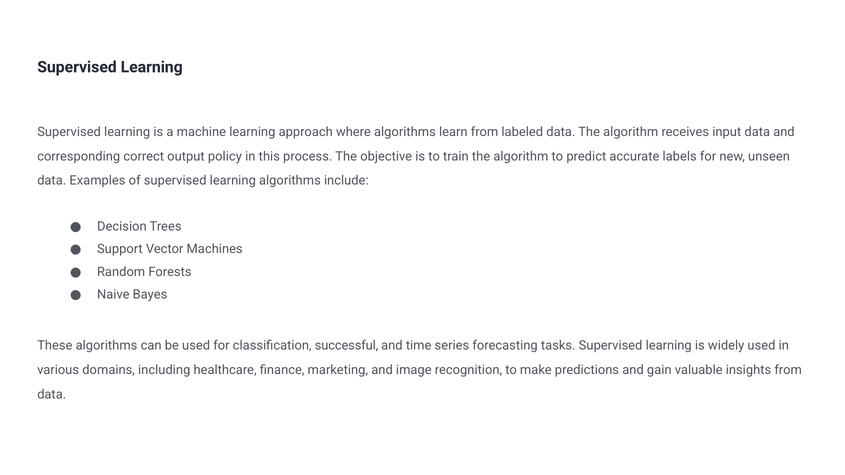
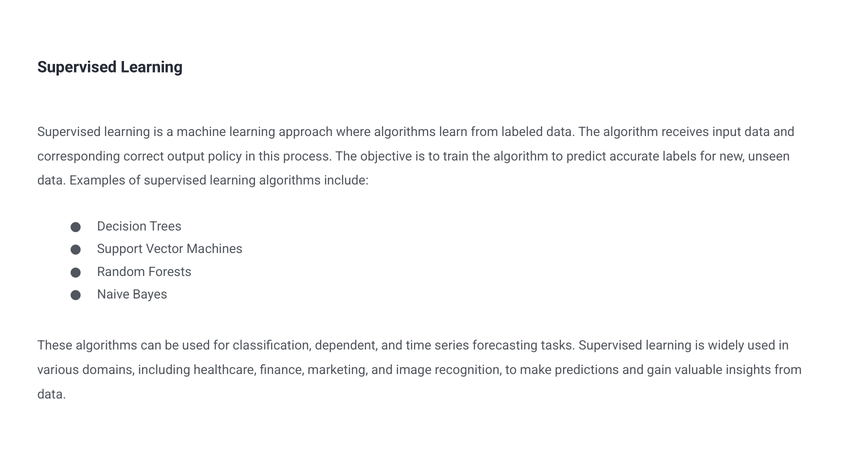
successful: successful -> dependent
